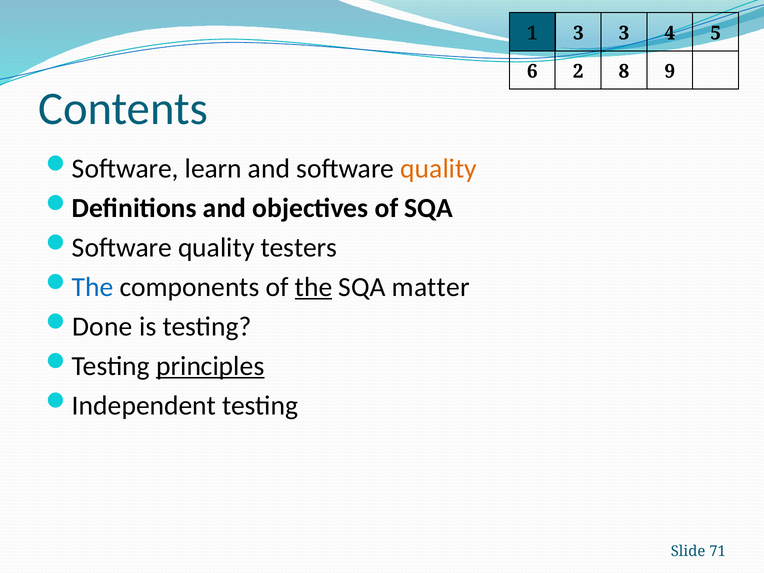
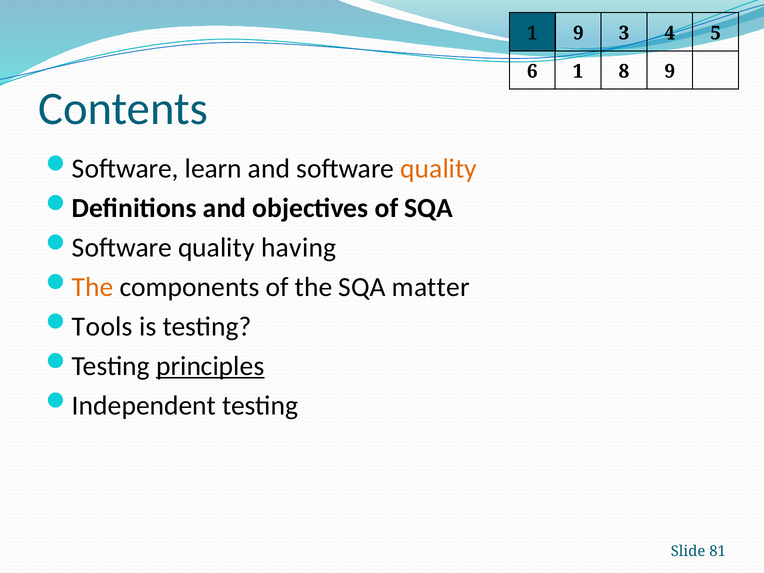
1 3: 3 -> 9
6 2: 2 -> 1
testers: testers -> having
The at (93, 287) colour: blue -> orange
the at (314, 287) underline: present -> none
Done: Done -> Tools
71: 71 -> 81
